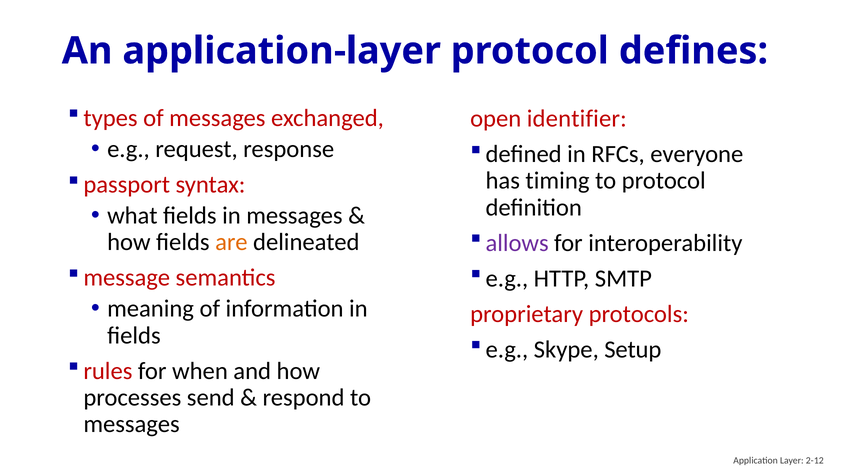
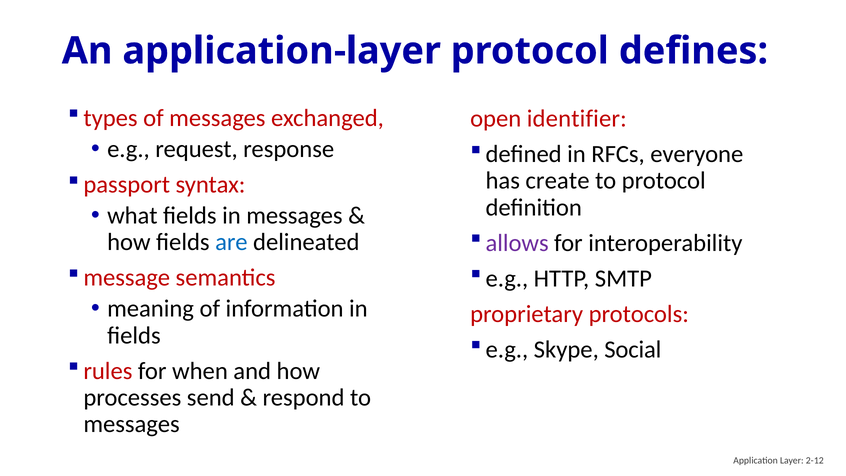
timing: timing -> create
are colour: orange -> blue
Setup: Setup -> Social
